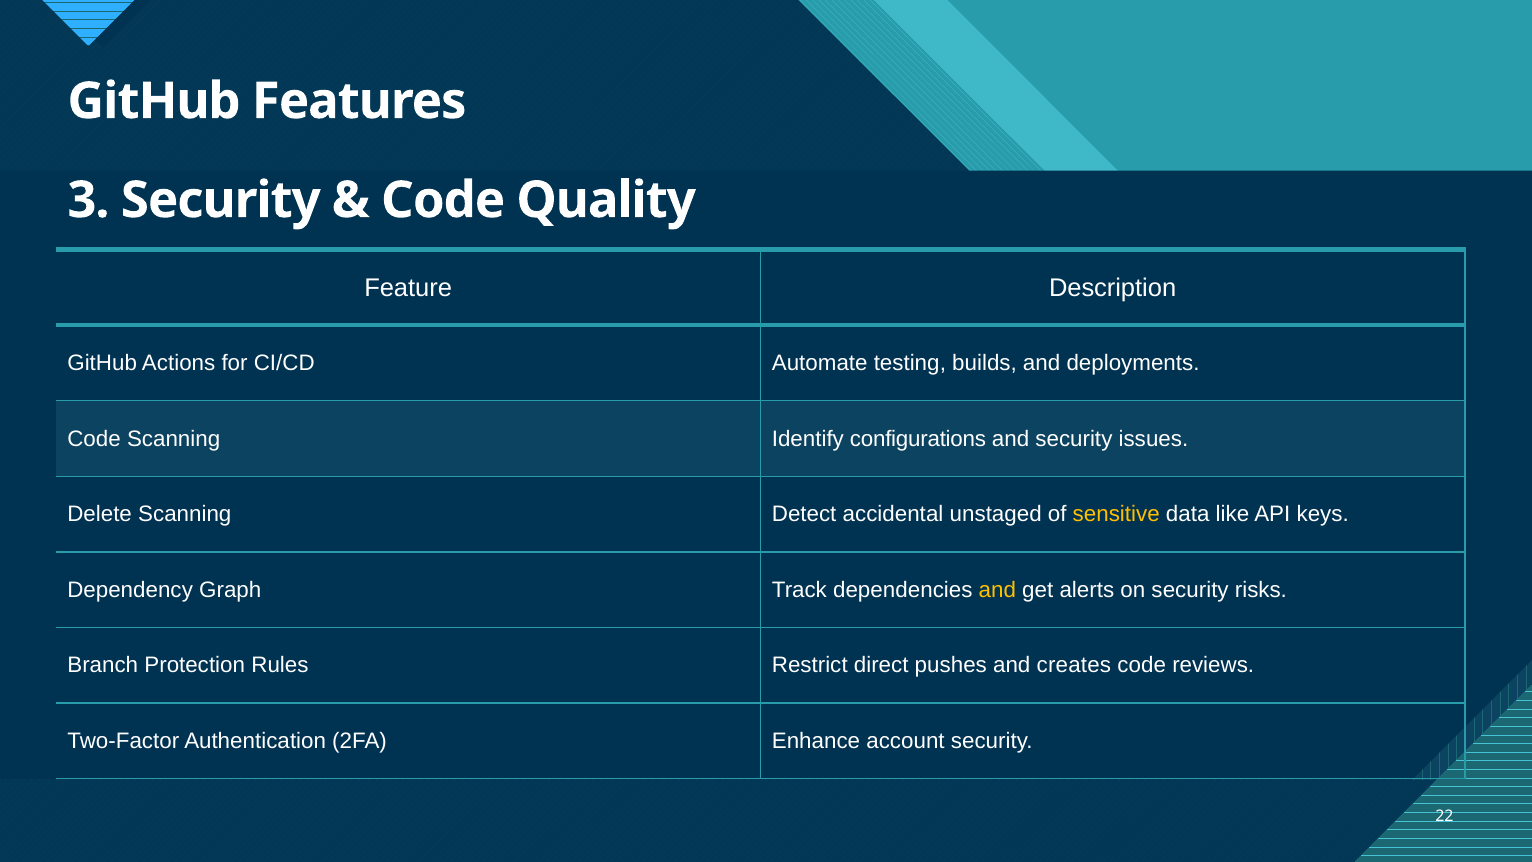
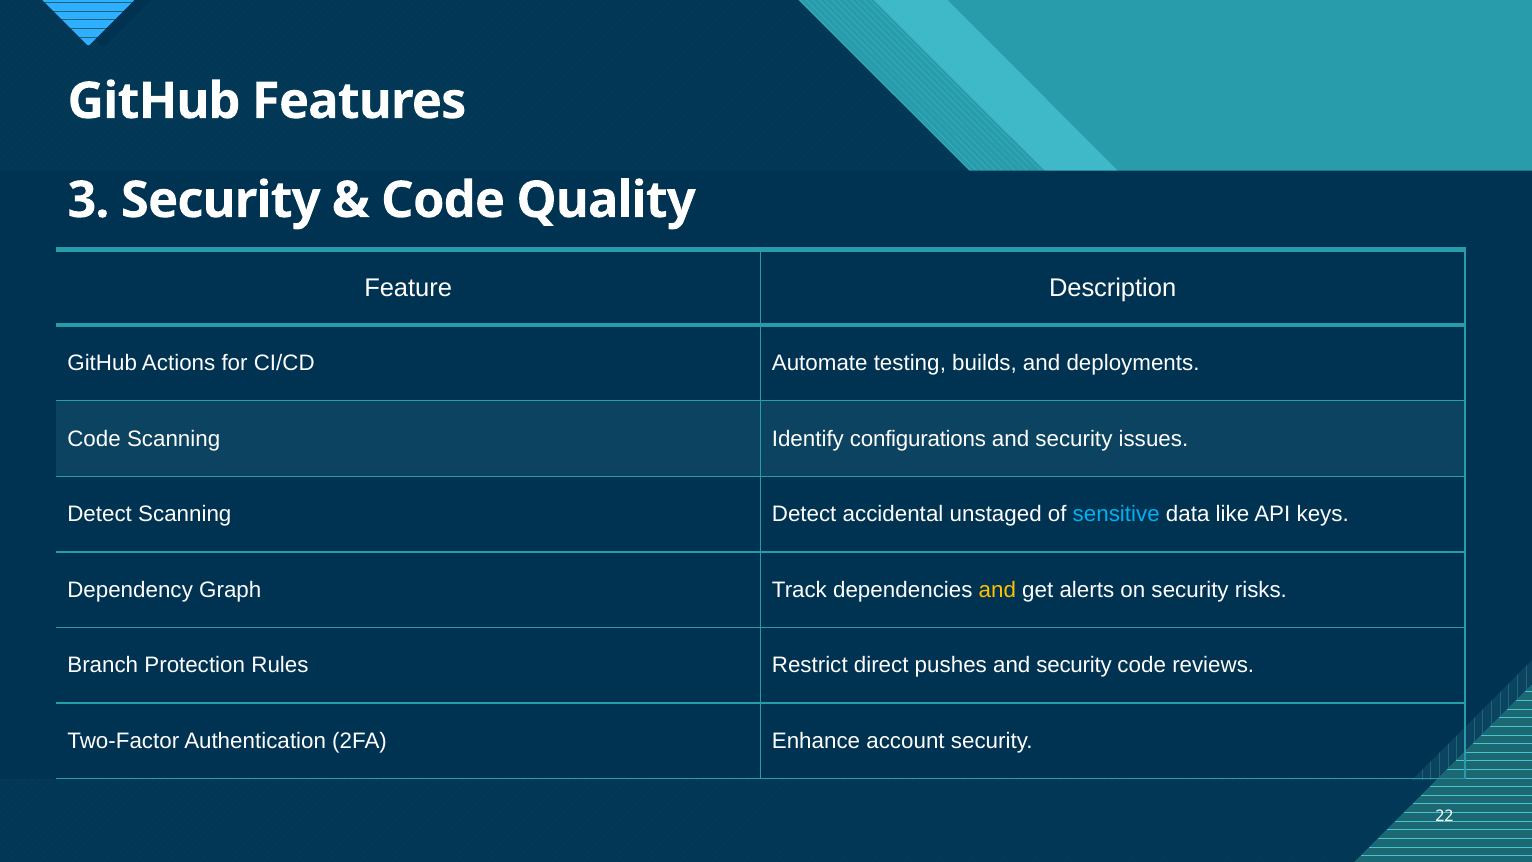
Delete at (100, 514): Delete -> Detect
sensitive colour: yellow -> light blue
pushes and creates: creates -> security
